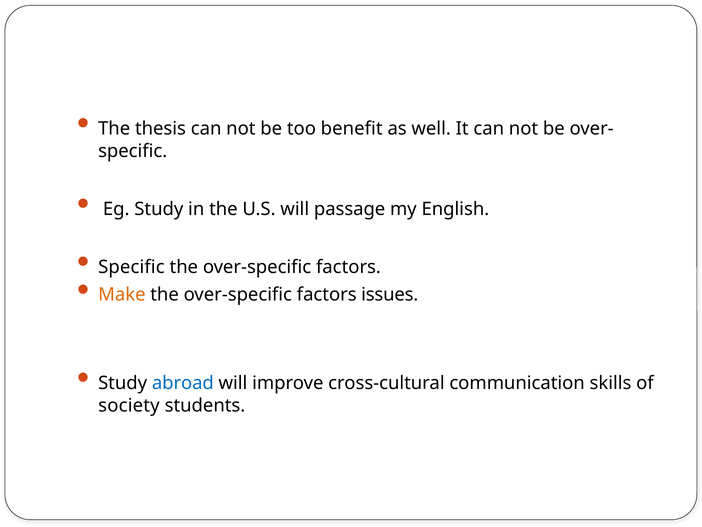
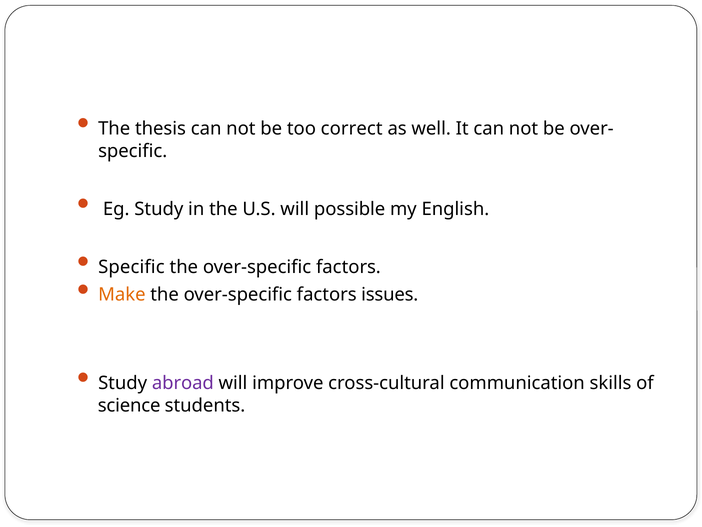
benefit: benefit -> correct
passage: passage -> possible
abroad colour: blue -> purple
society: society -> science
